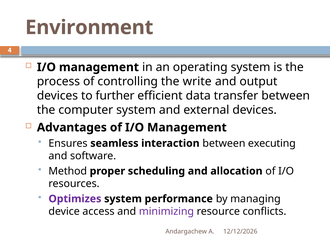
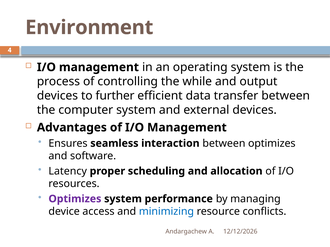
write: write -> while
between executing: executing -> optimizes
Method: Method -> Latency
minimizing colour: purple -> blue
